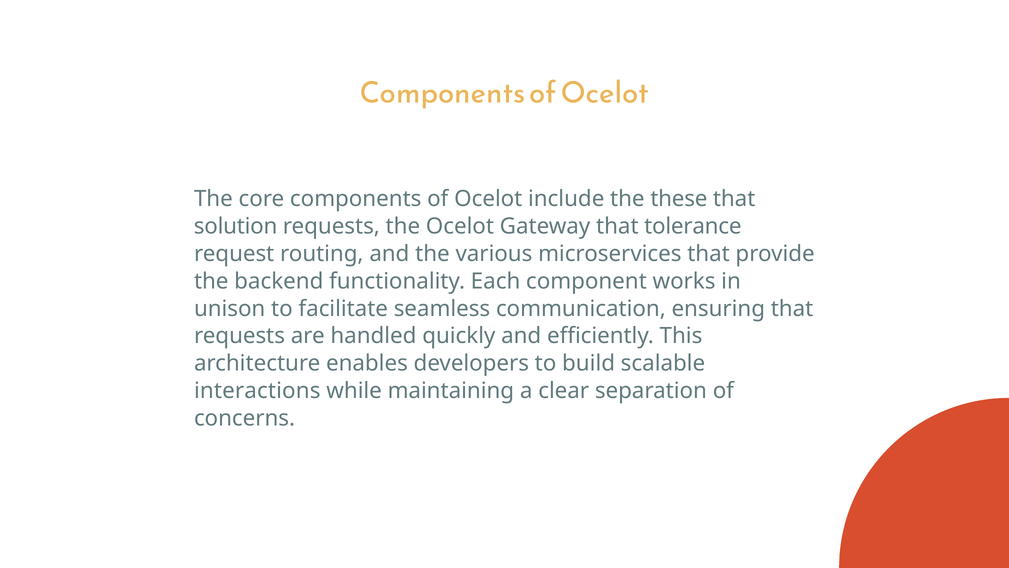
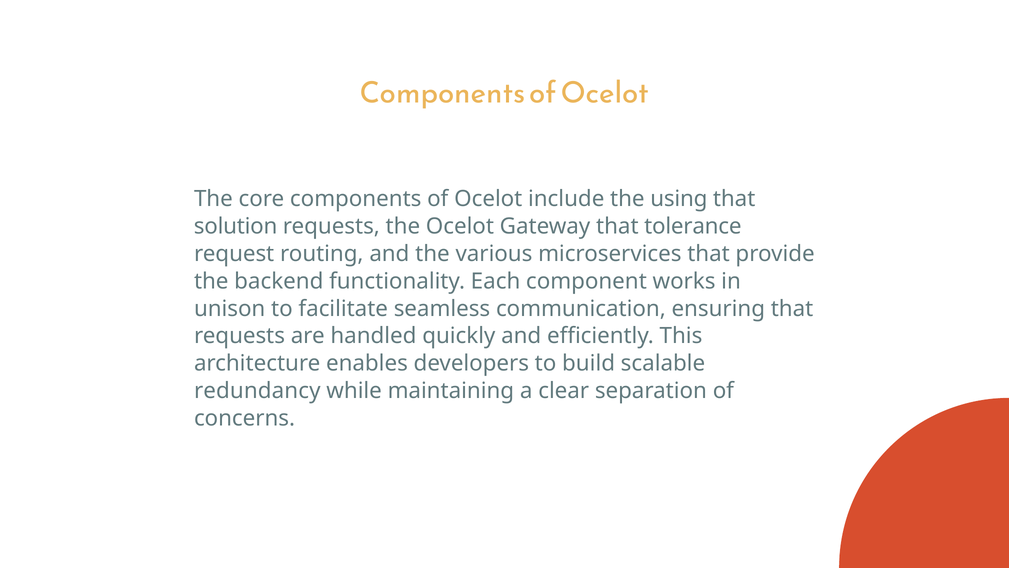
these: these -> using
interactions: interactions -> redundancy
